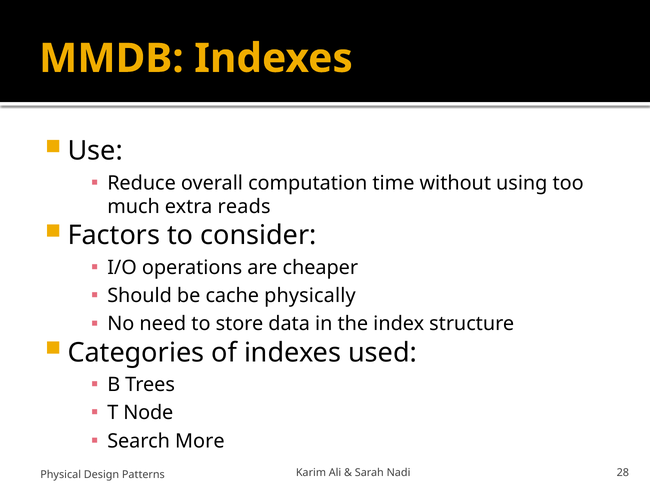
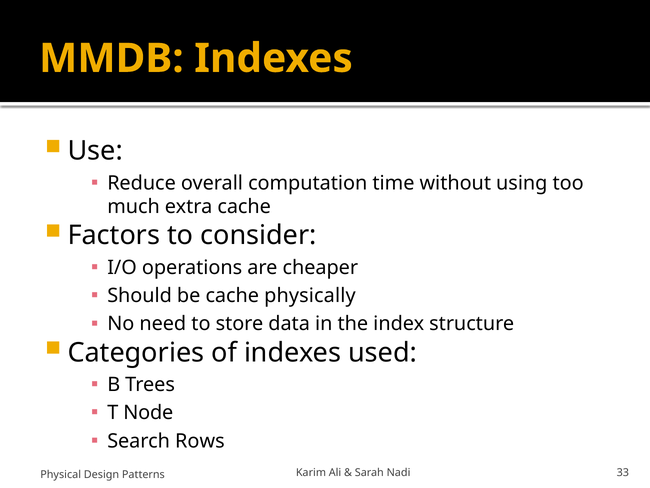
extra reads: reads -> cache
More: More -> Rows
28: 28 -> 33
